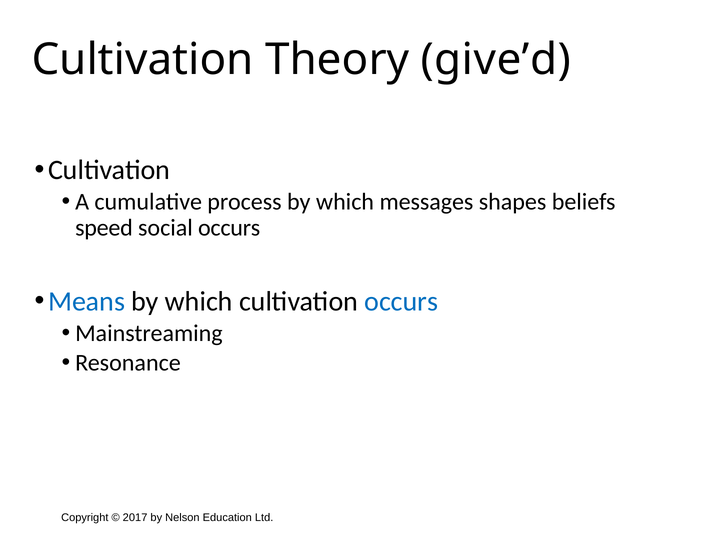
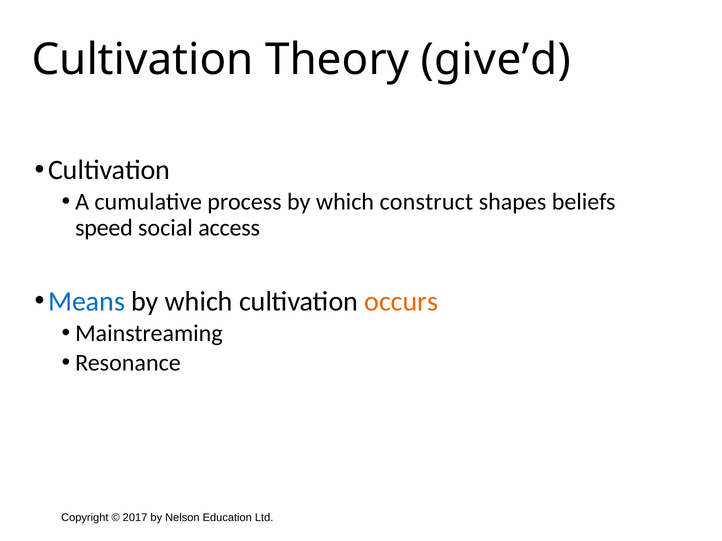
messages: messages -> construct
social occurs: occurs -> access
occurs at (401, 302) colour: blue -> orange
